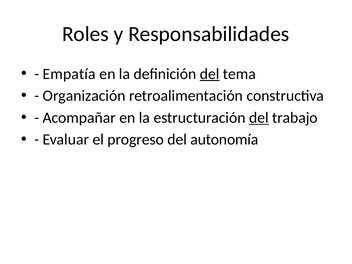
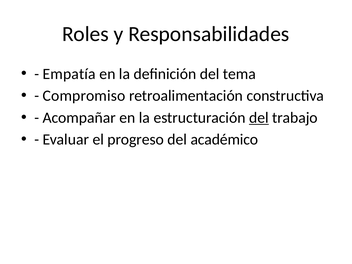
del at (210, 74) underline: present -> none
Organización: Organización -> Compromiso
autonomía: autonomía -> académico
